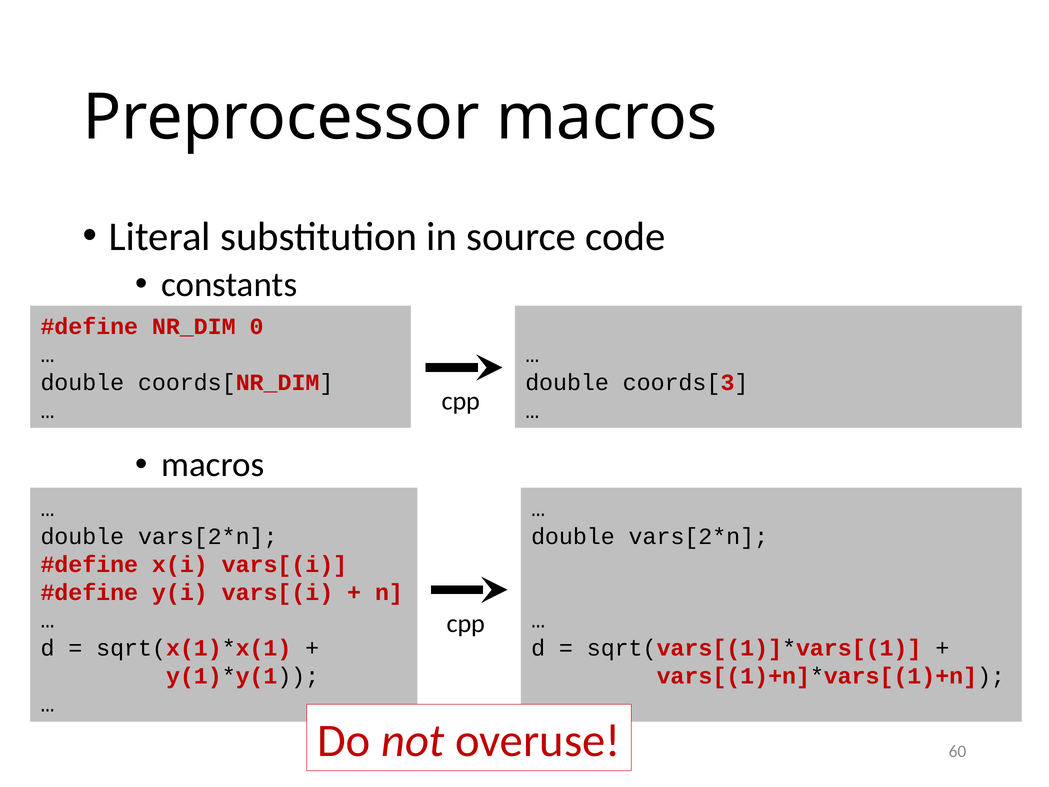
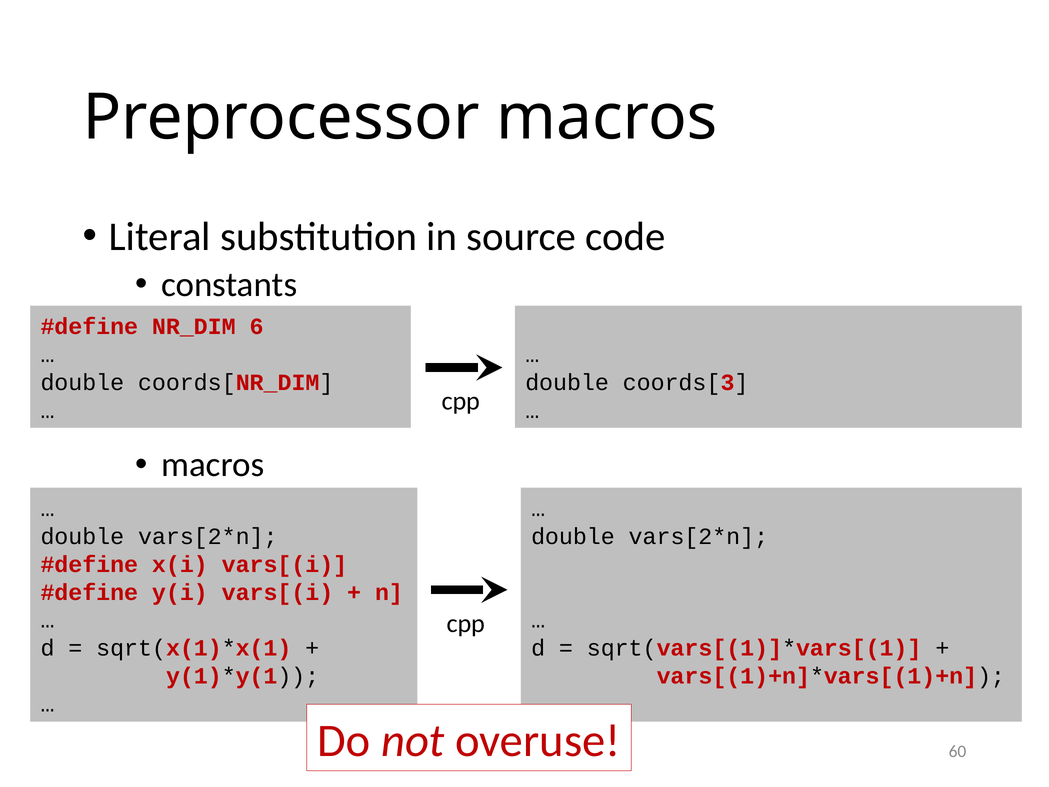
0: 0 -> 6
